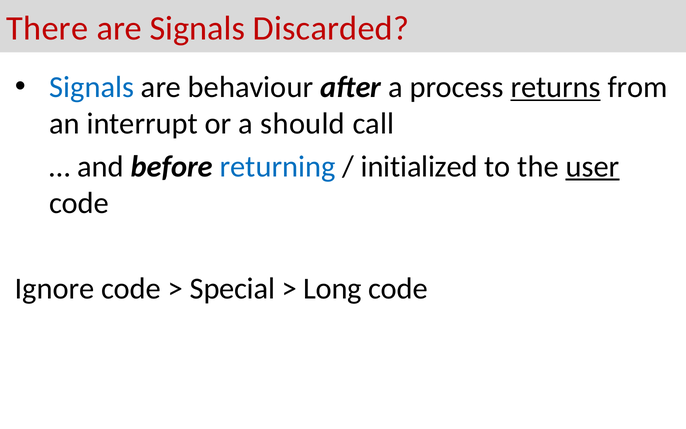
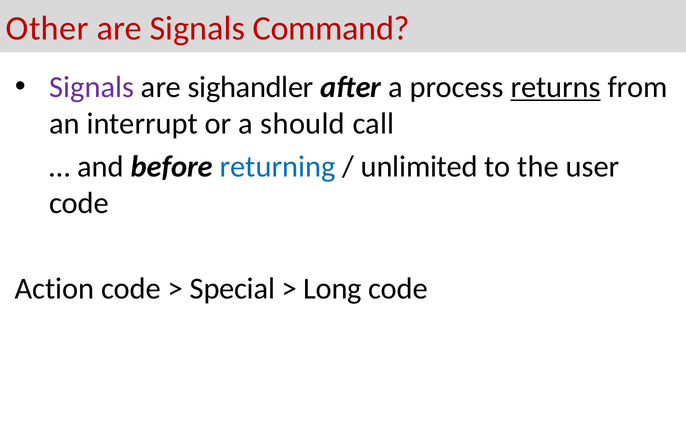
There: There -> Other
Discarded: Discarded -> Command
Signals at (92, 87) colour: blue -> purple
behaviour: behaviour -> sighandler
initialized: initialized -> unlimited
user underline: present -> none
Ignore: Ignore -> Action
